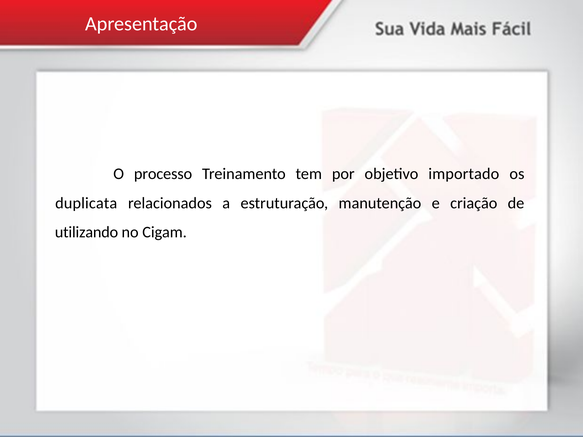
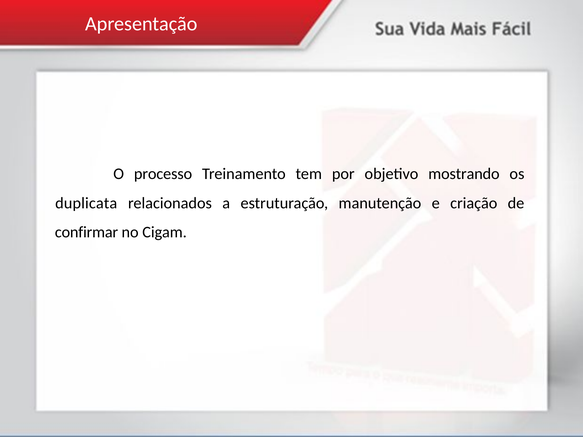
importado: importado -> mostrando
utilizando: utilizando -> confirmar
